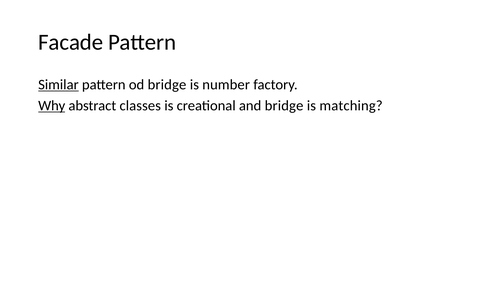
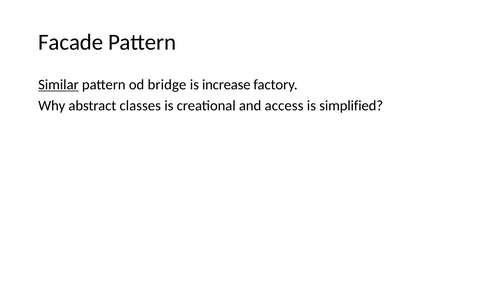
number: number -> increase
Why underline: present -> none
and bridge: bridge -> access
matching: matching -> simplified
